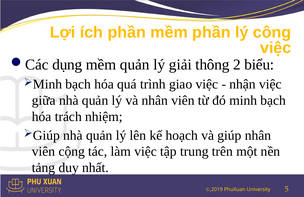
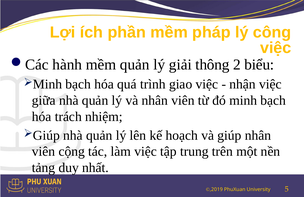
mềm phần: phần -> pháp
dụng: dụng -> hành
